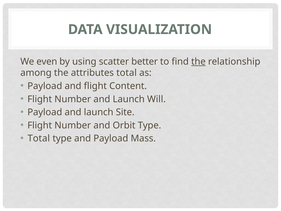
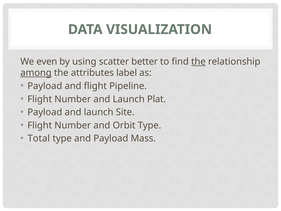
among underline: none -> present
attributes total: total -> label
Content: Content -> Pipeline
Will: Will -> Plat
